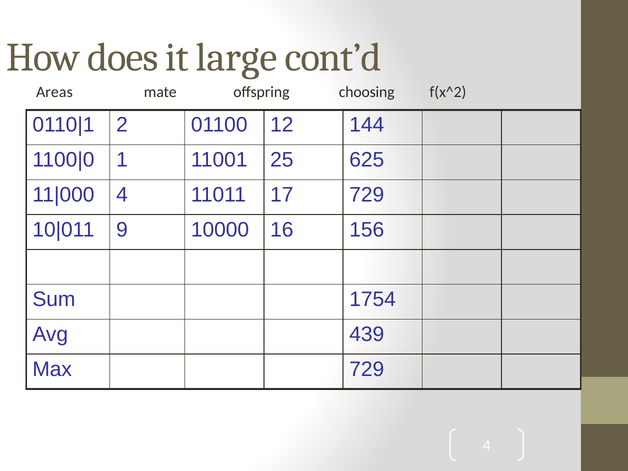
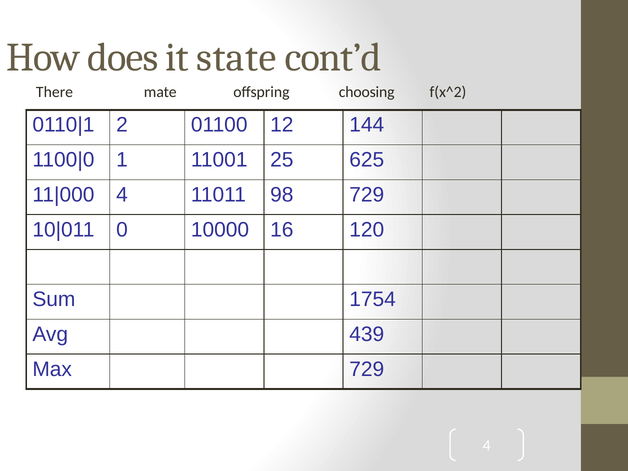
large: large -> state
Areas: Areas -> There
17: 17 -> 98
9: 9 -> 0
156: 156 -> 120
